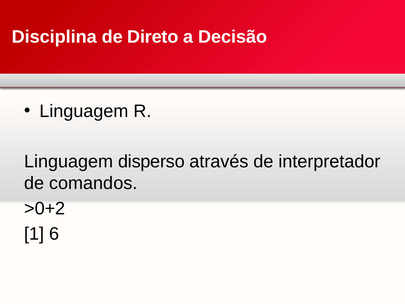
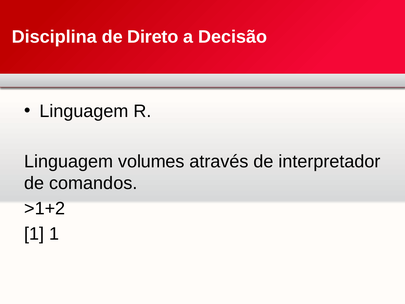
disperso: disperso -> volumes
>0+2: >0+2 -> >1+2
1 6: 6 -> 1
